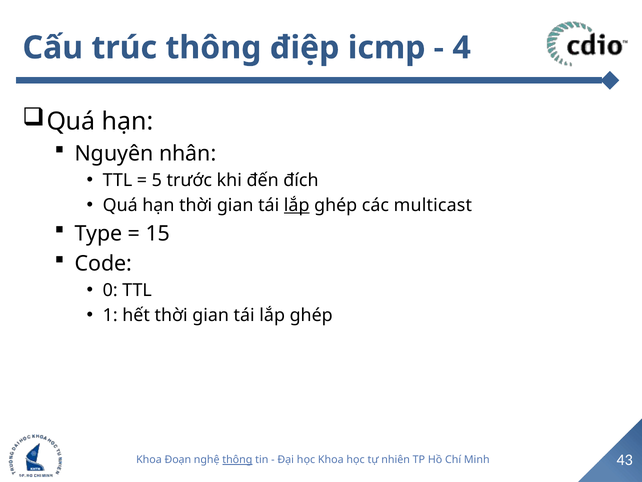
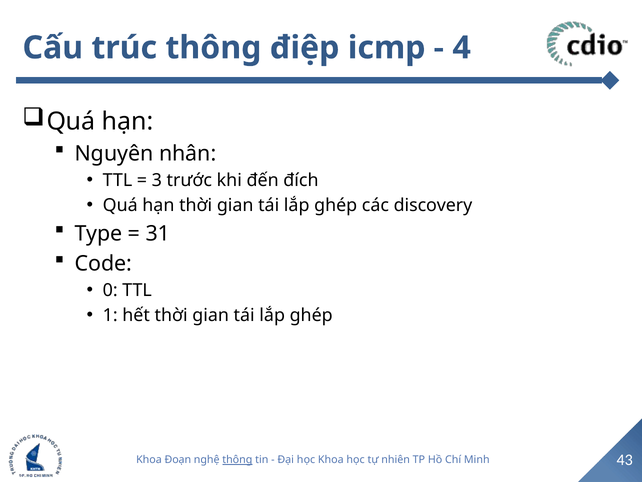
5: 5 -> 3
lắp at (297, 205) underline: present -> none
multicast: multicast -> discovery
15: 15 -> 31
